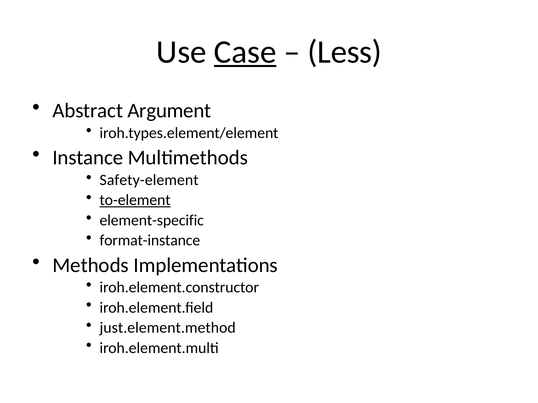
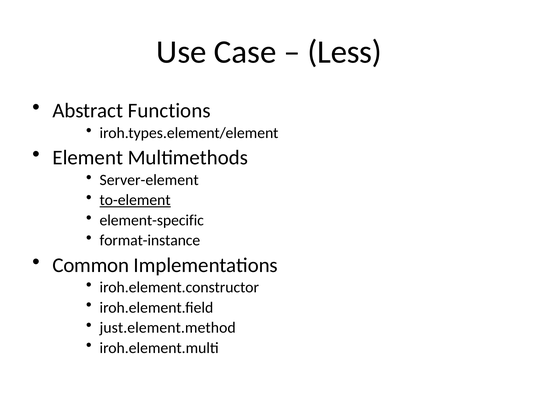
Case underline: present -> none
Argument: Argument -> Functions
Instance: Instance -> Element
Safety-element: Safety-element -> Server-element
Methods: Methods -> Common
